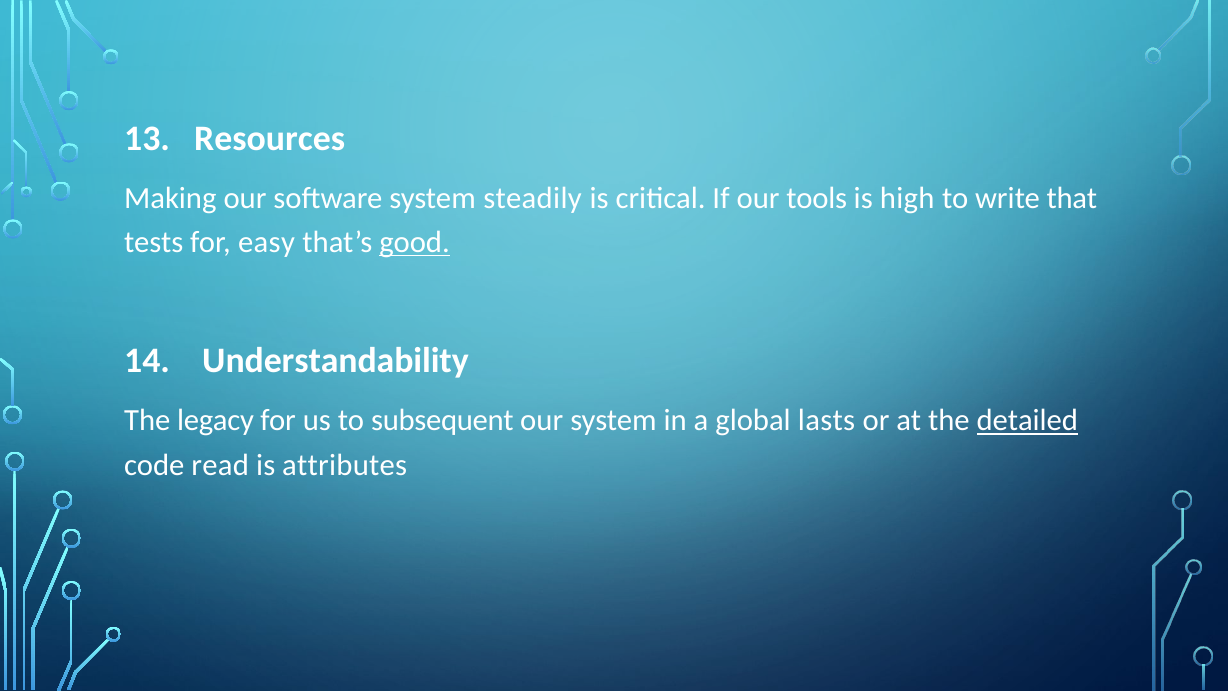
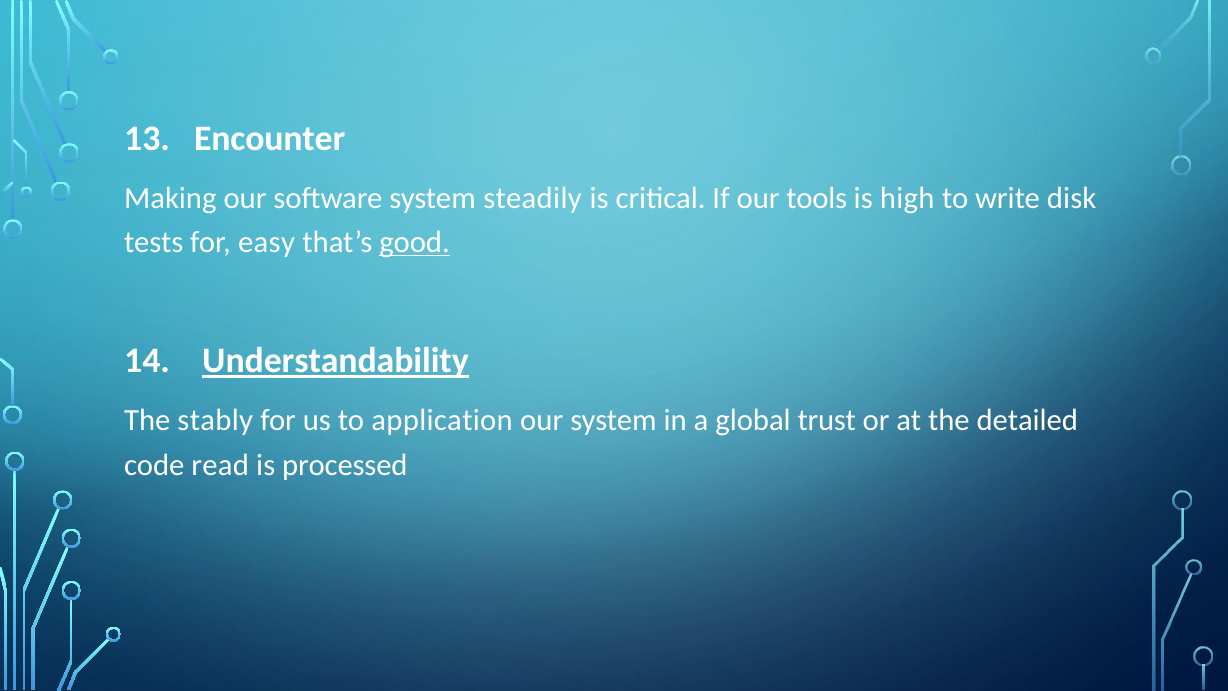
Resources: Resources -> Encounter
that: that -> disk
Understandability underline: none -> present
legacy: legacy -> stably
subsequent: subsequent -> application
lasts: lasts -> trust
detailed underline: present -> none
attributes: attributes -> processed
